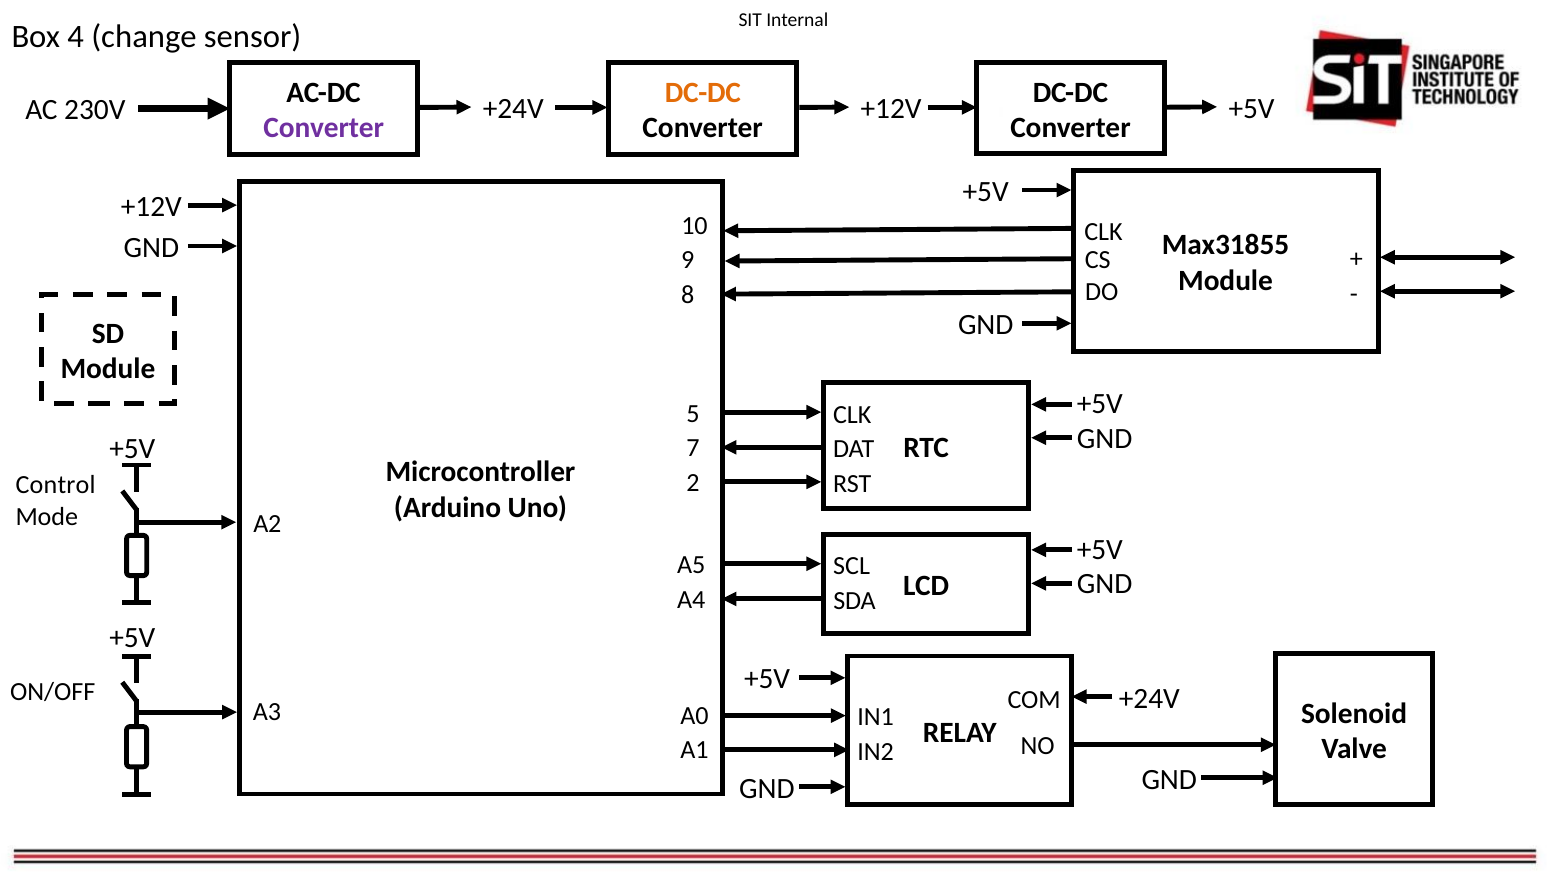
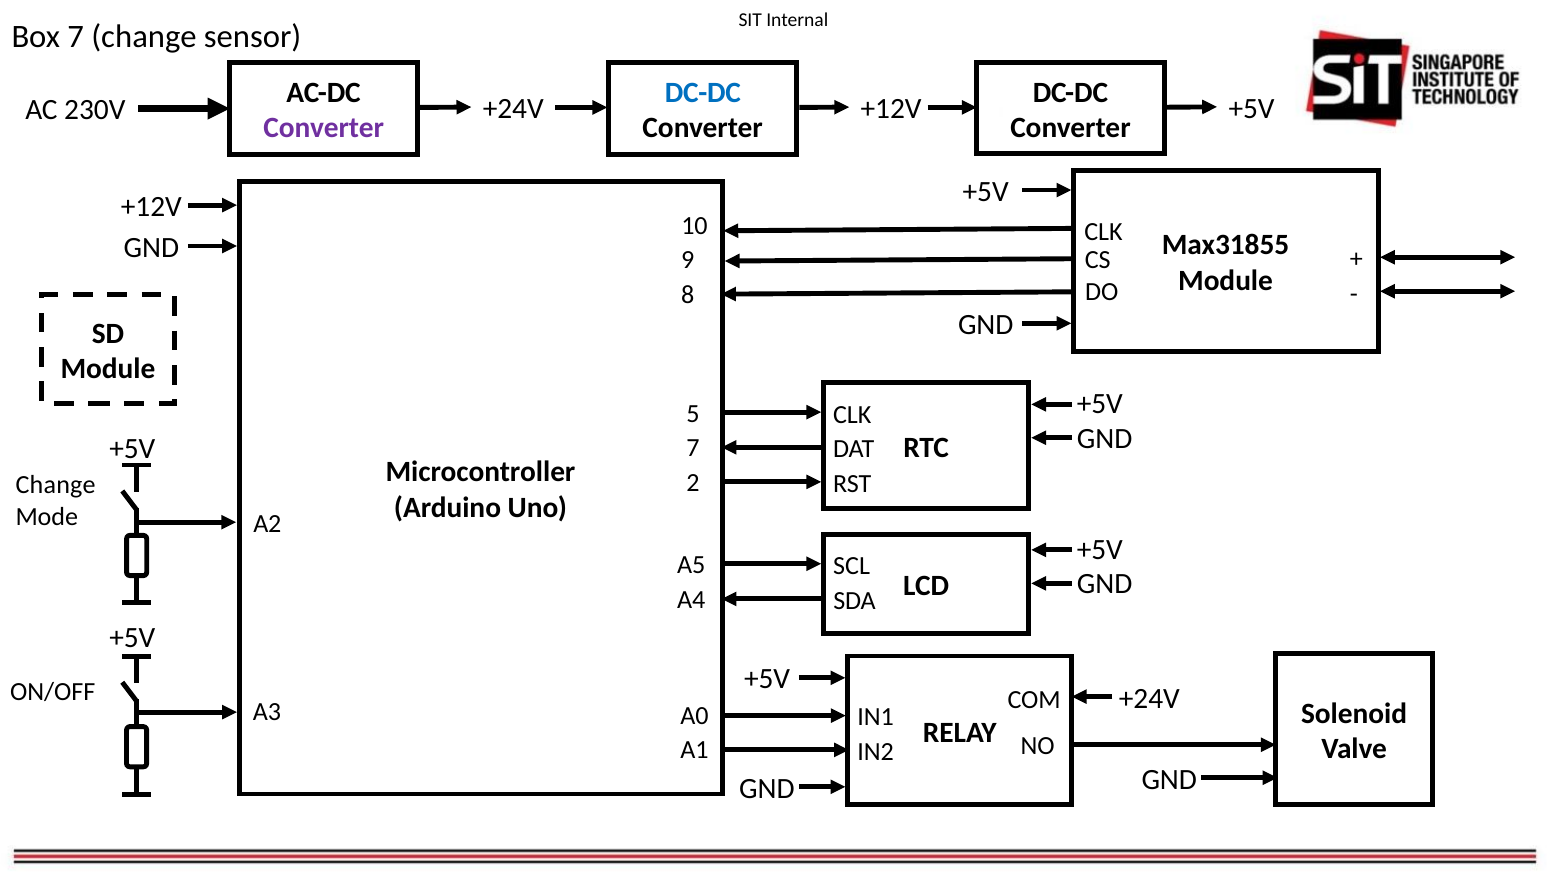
Box 4: 4 -> 7
DC-DC at (703, 93) colour: orange -> blue
Control at (56, 485): Control -> Change
